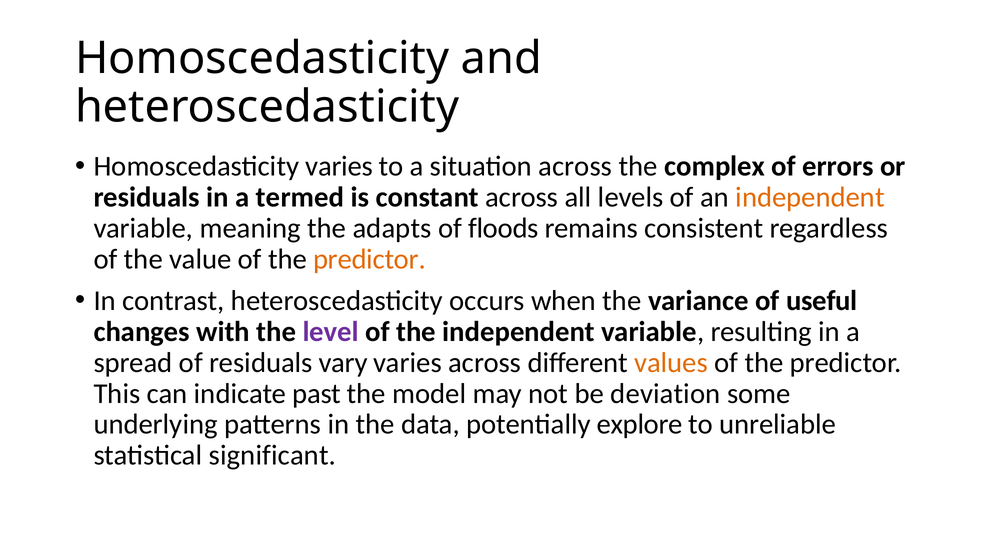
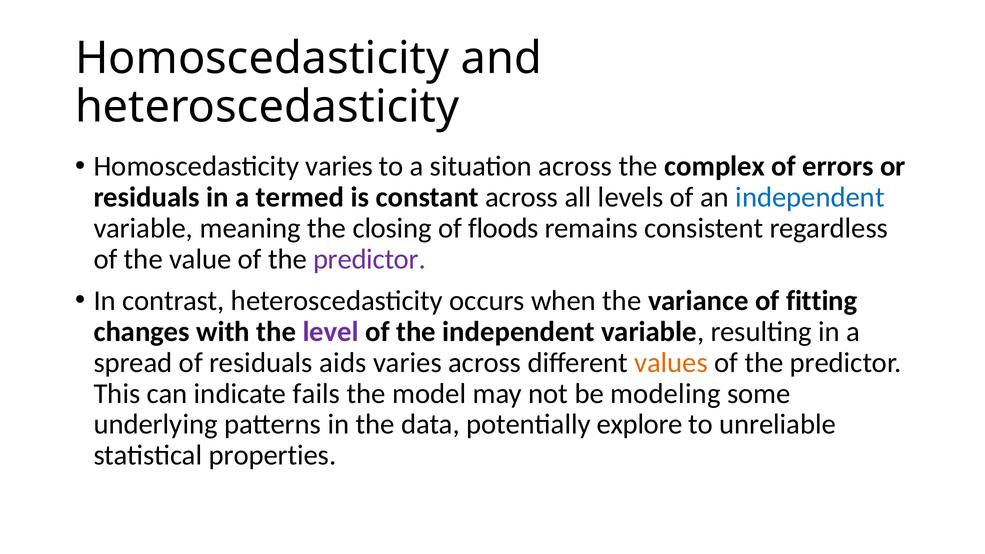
independent at (810, 197) colour: orange -> blue
adapts: adapts -> closing
predictor at (369, 259) colour: orange -> purple
useful: useful -> fitting
vary: vary -> aids
past: past -> fails
deviation: deviation -> modeling
significant: significant -> properties
